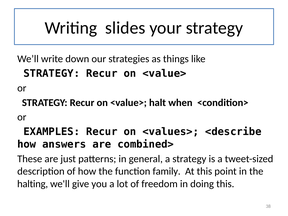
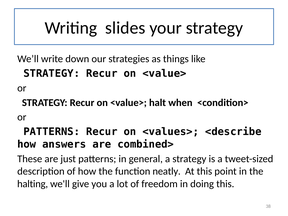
EXAMPLES at (52, 132): EXAMPLES -> PATTERNS
family: family -> neatly
